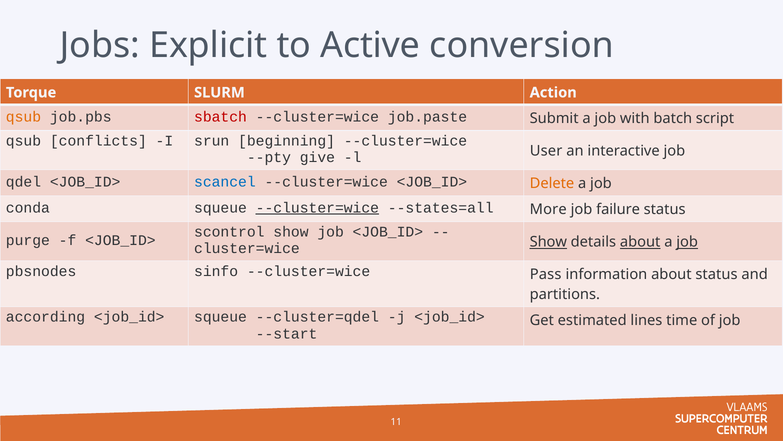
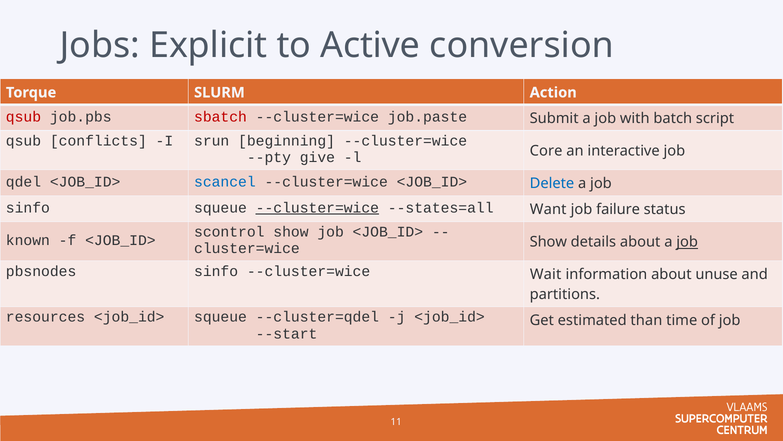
qsub at (23, 117) colour: orange -> red
User: User -> Core
Delete colour: orange -> blue
conda at (28, 207): conda -> sinfo
More: More -> Want
purge: purge -> known
Show at (548, 242) underline: present -> none
about at (640, 242) underline: present -> none
Pass: Pass -> Wait
about status: status -> unuse
according: according -> resources
lines: lines -> than
